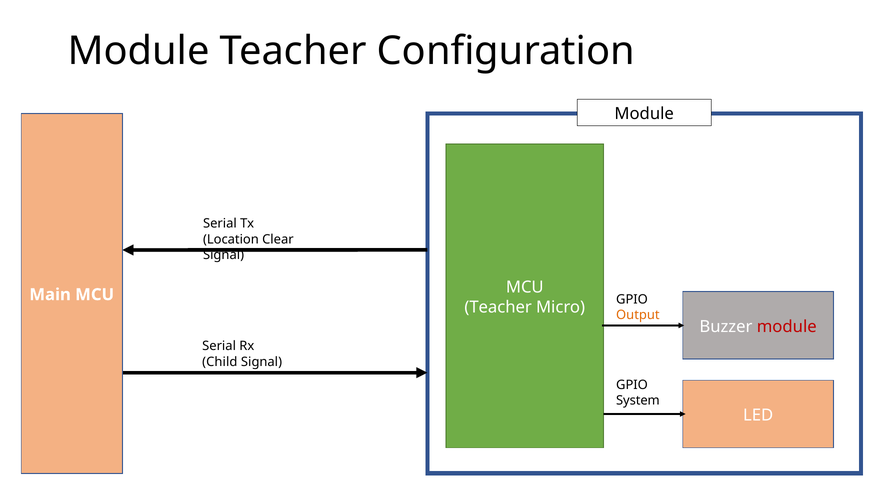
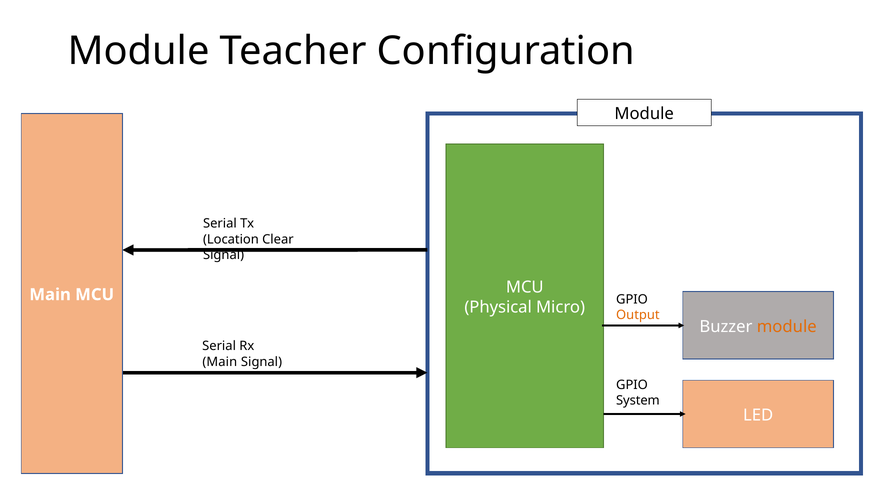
Teacher at (498, 307): Teacher -> Physical
module at (787, 327) colour: red -> orange
Child at (220, 362): Child -> Main
